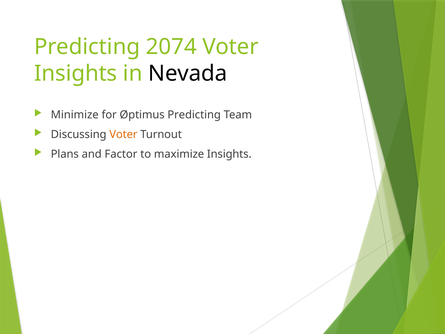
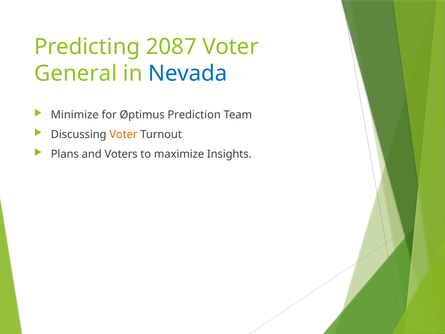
2074: 2074 -> 2087
Insights at (76, 73): Insights -> General
Nevada colour: black -> blue
Øptimus Predicting: Predicting -> Prediction
Factor: Factor -> Voters
